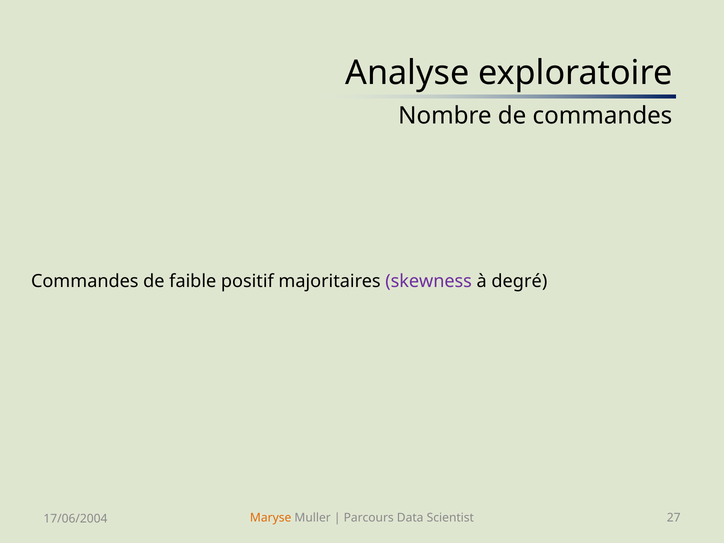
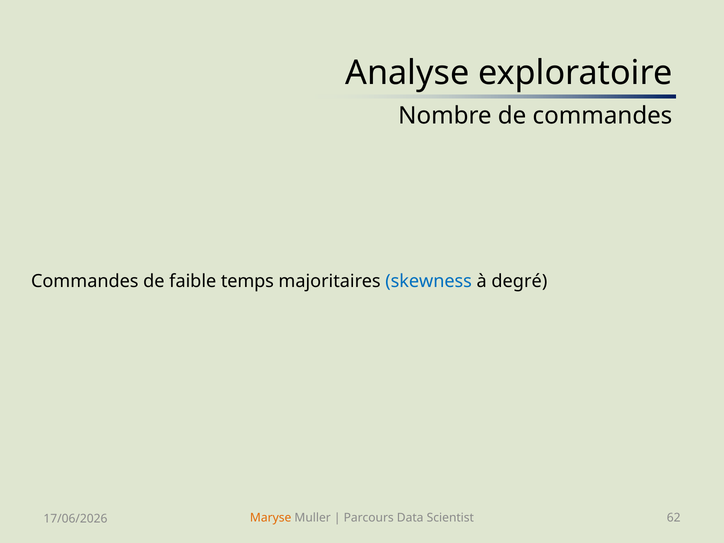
positif: positif -> temps
skewness colour: purple -> blue
27: 27 -> 62
17/06/2004: 17/06/2004 -> 17/06/2026
